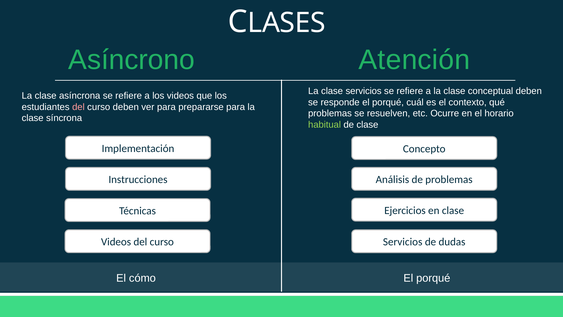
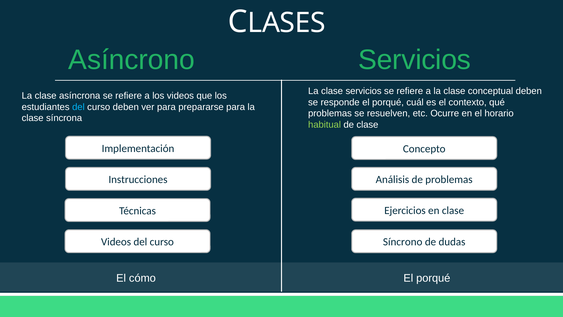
Asíncrono Atención: Atención -> Servicios
del at (78, 107) colour: pink -> light blue
Servicios at (403, 242): Servicios -> Síncrono
